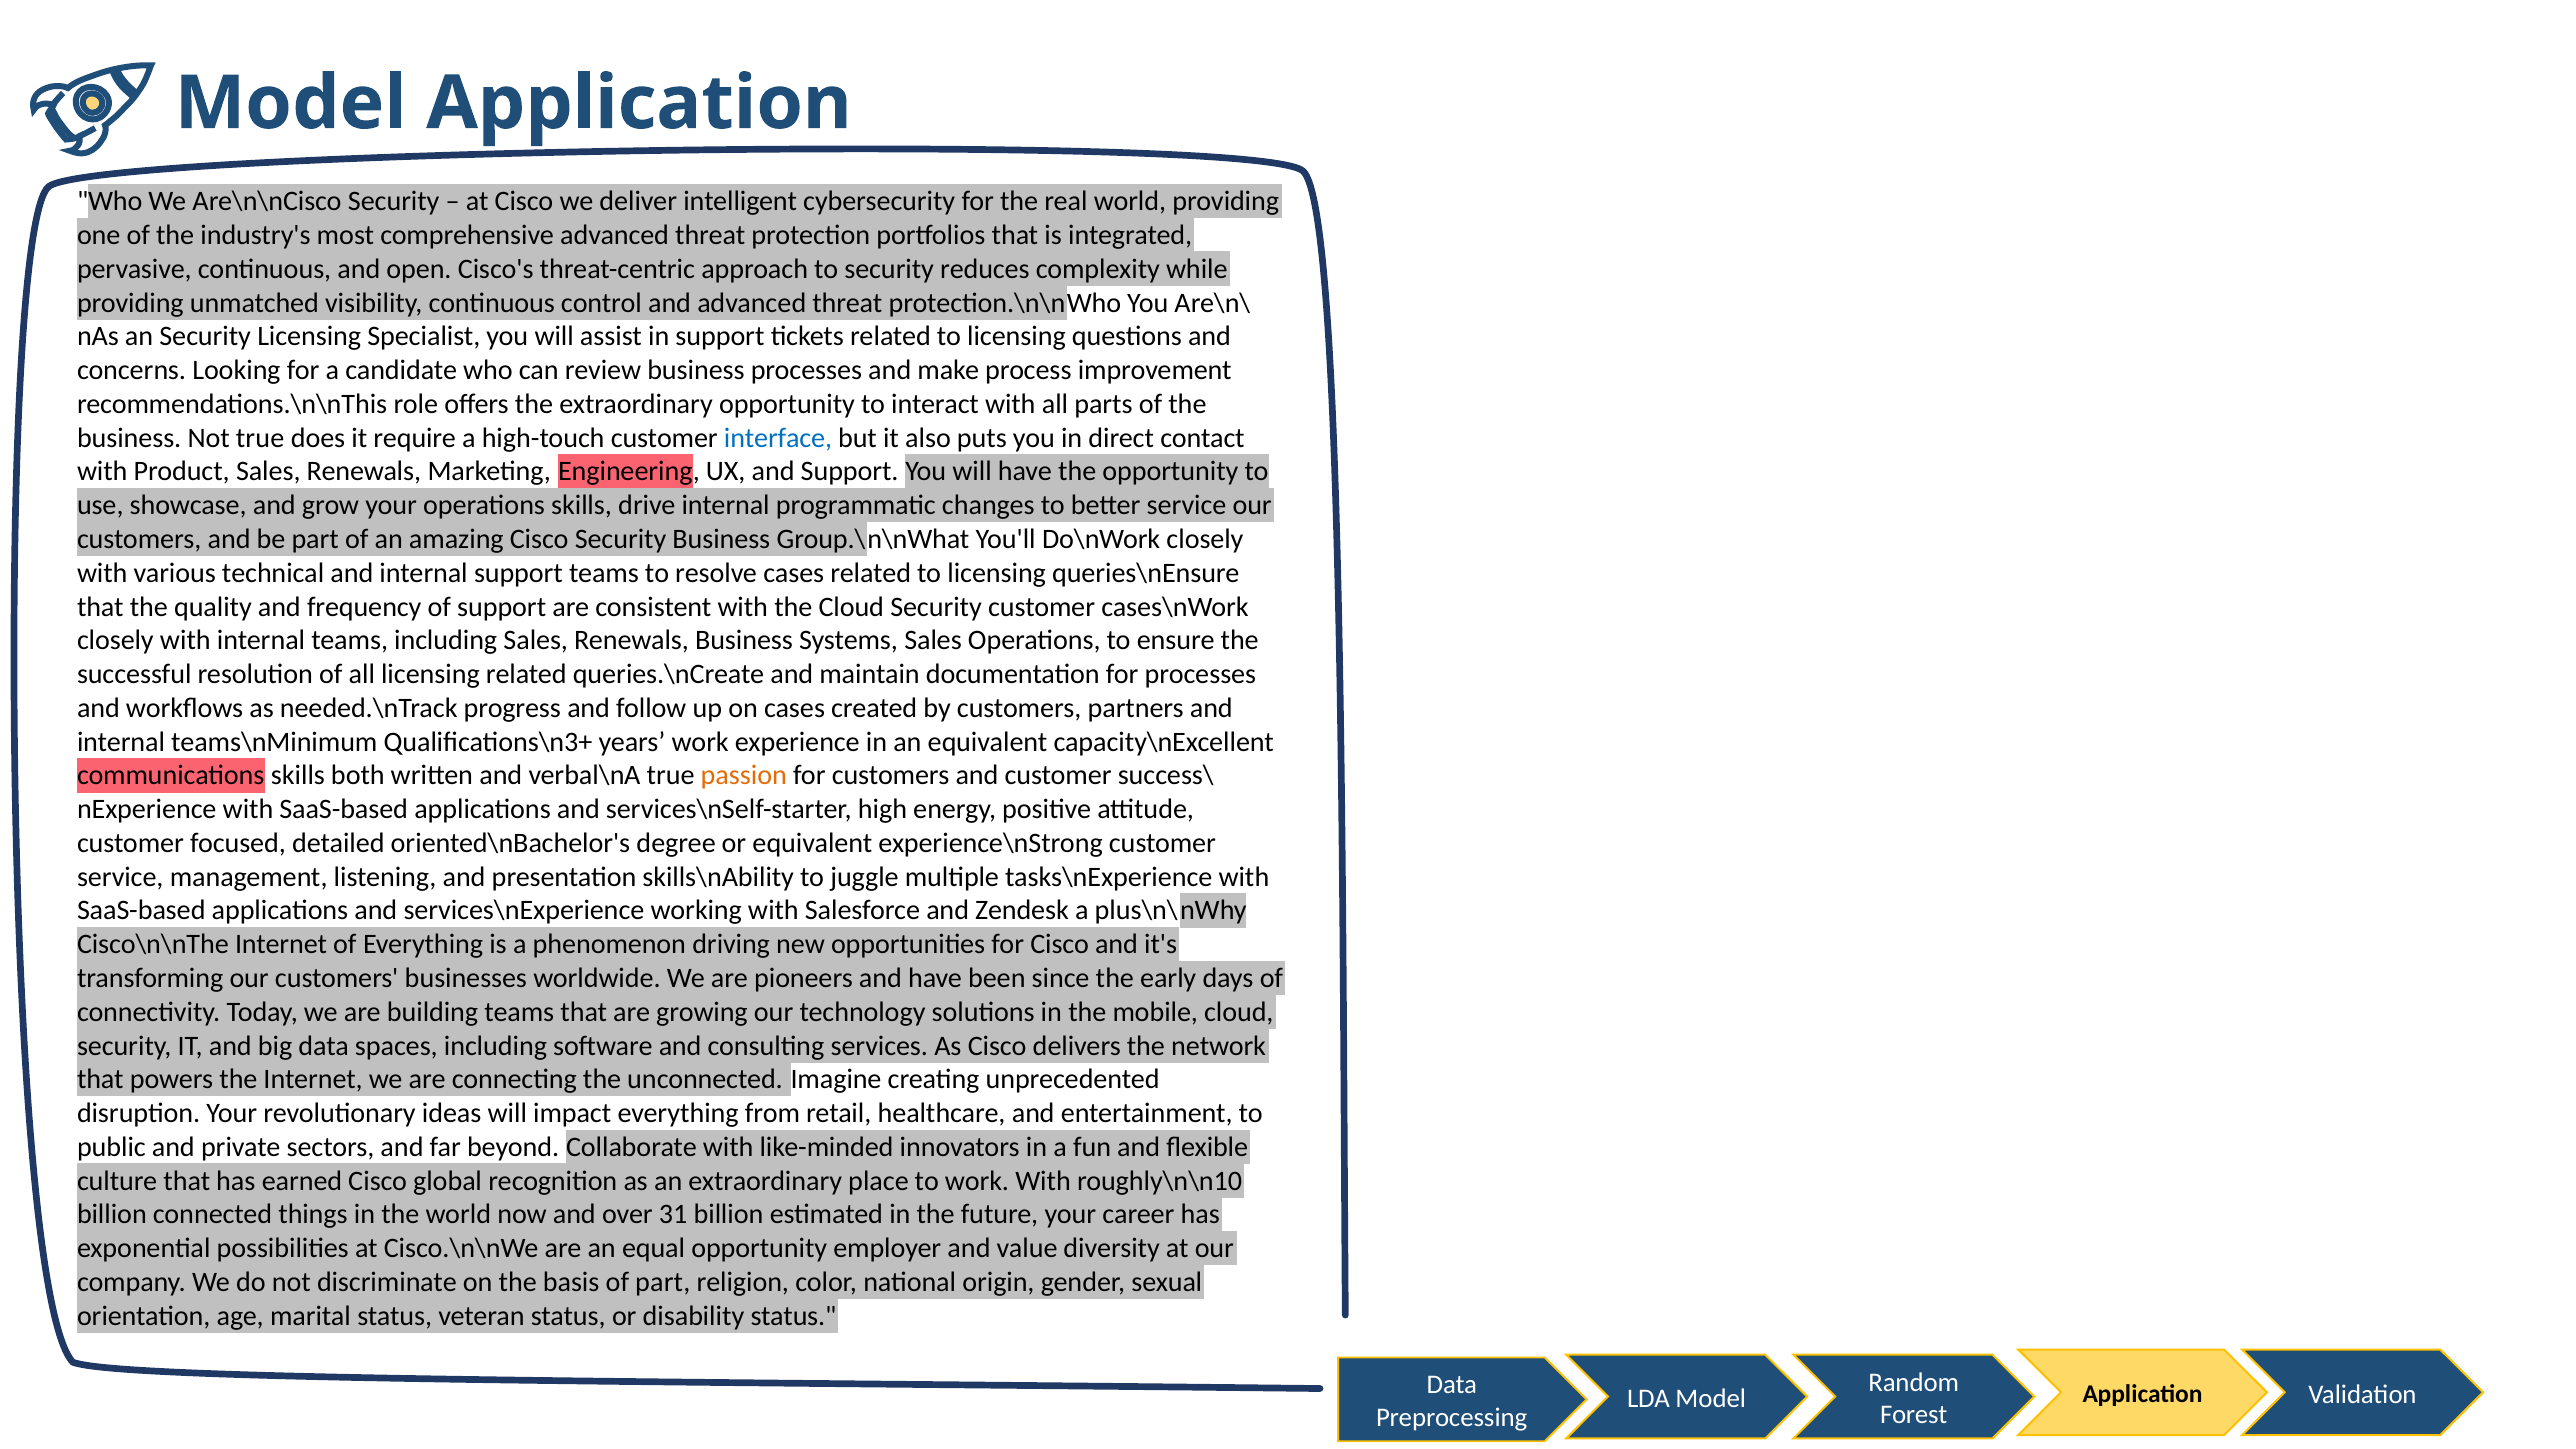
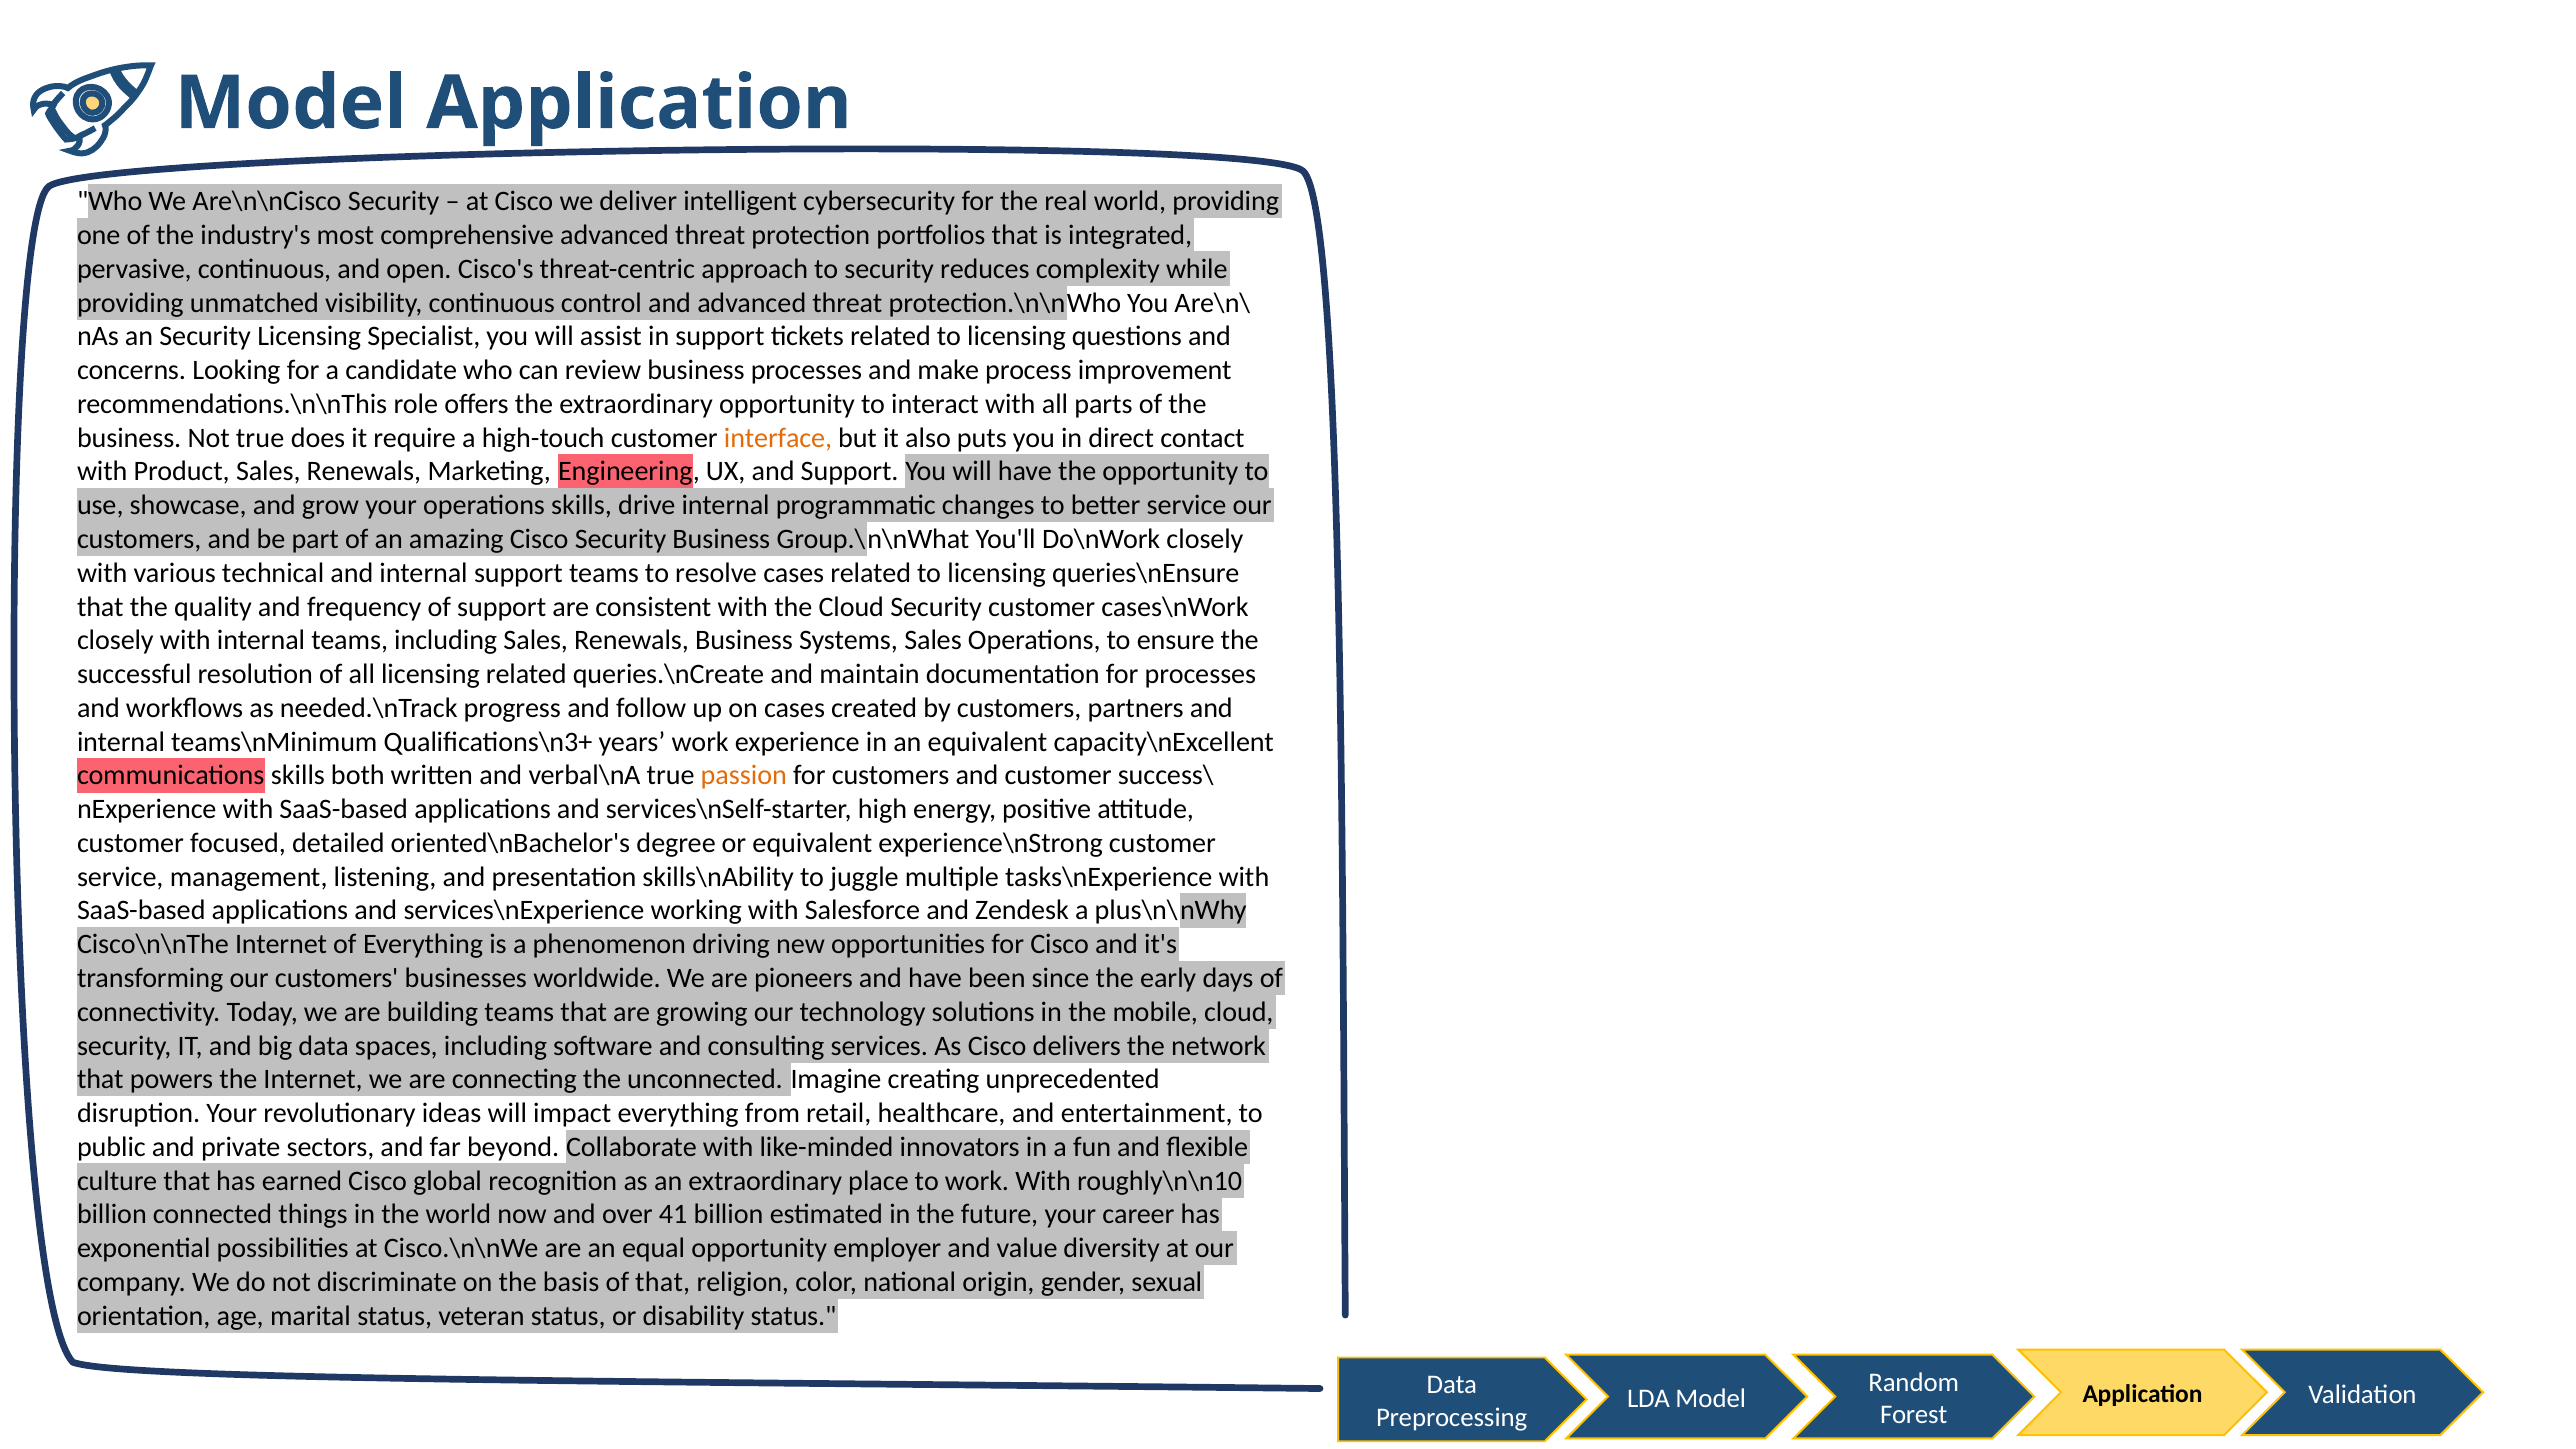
interface colour: blue -> orange
31: 31 -> 41
of part: part -> that
